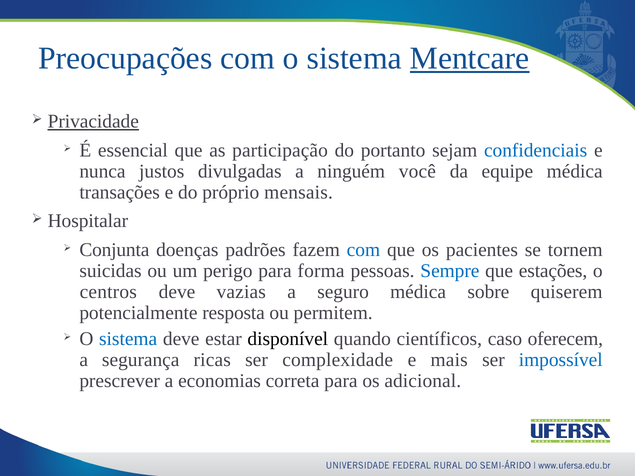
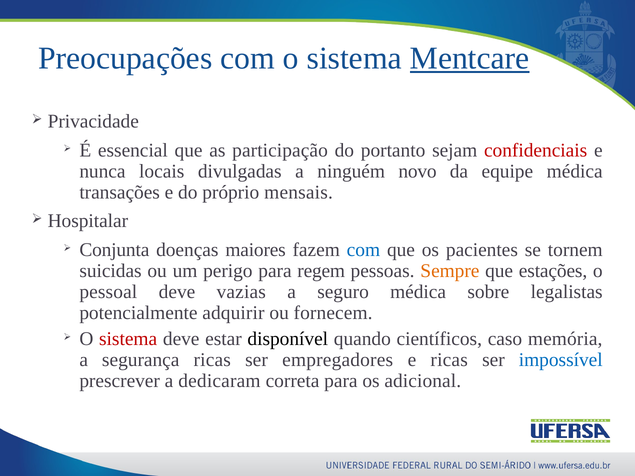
Privacidade underline: present -> none
confidenciais colour: blue -> red
justos: justos -> locais
você: você -> novo
padrões: padrões -> maiores
forma: forma -> regem
Sempre colour: blue -> orange
centros: centros -> pessoal
quiserem: quiserem -> legalistas
resposta: resposta -> adquirir
permitem: permitem -> fornecem
sistema at (128, 339) colour: blue -> red
oferecem: oferecem -> memória
complexidade: complexidade -> empregadores
e mais: mais -> ricas
economias: economias -> dedicaram
